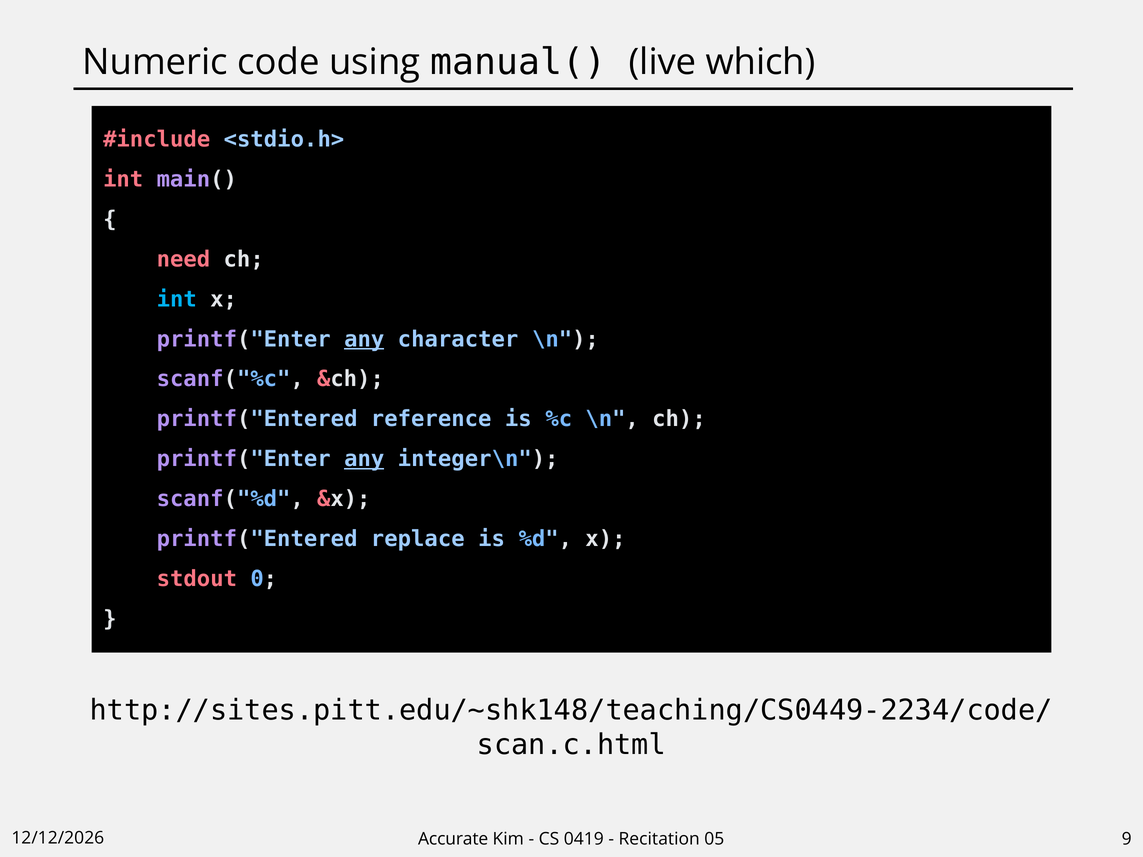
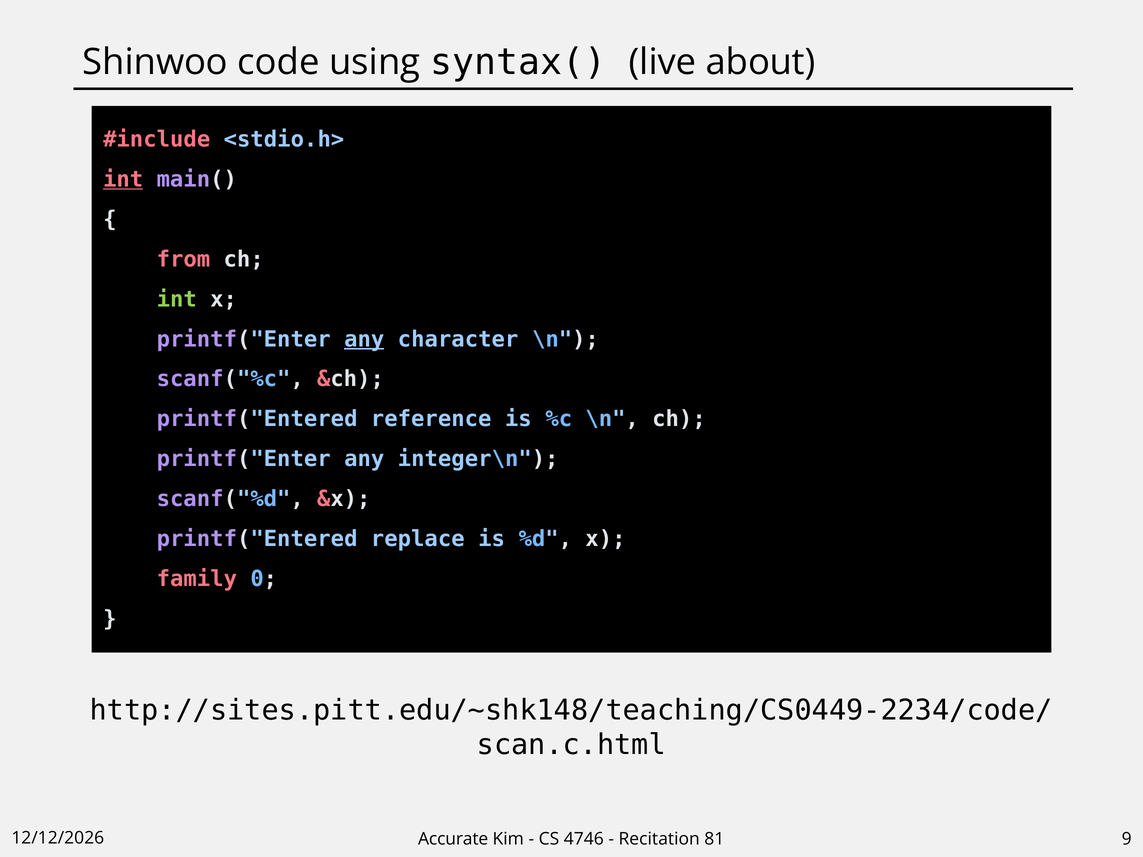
Numeric: Numeric -> Shinwoo
manual(: manual( -> syntax(
which: which -> about
int at (123, 179) underline: none -> present
need: need -> from
int at (177, 299) colour: light blue -> light green
any at (364, 459) underline: present -> none
stdout: stdout -> family
0419: 0419 -> 4746
05: 05 -> 81
